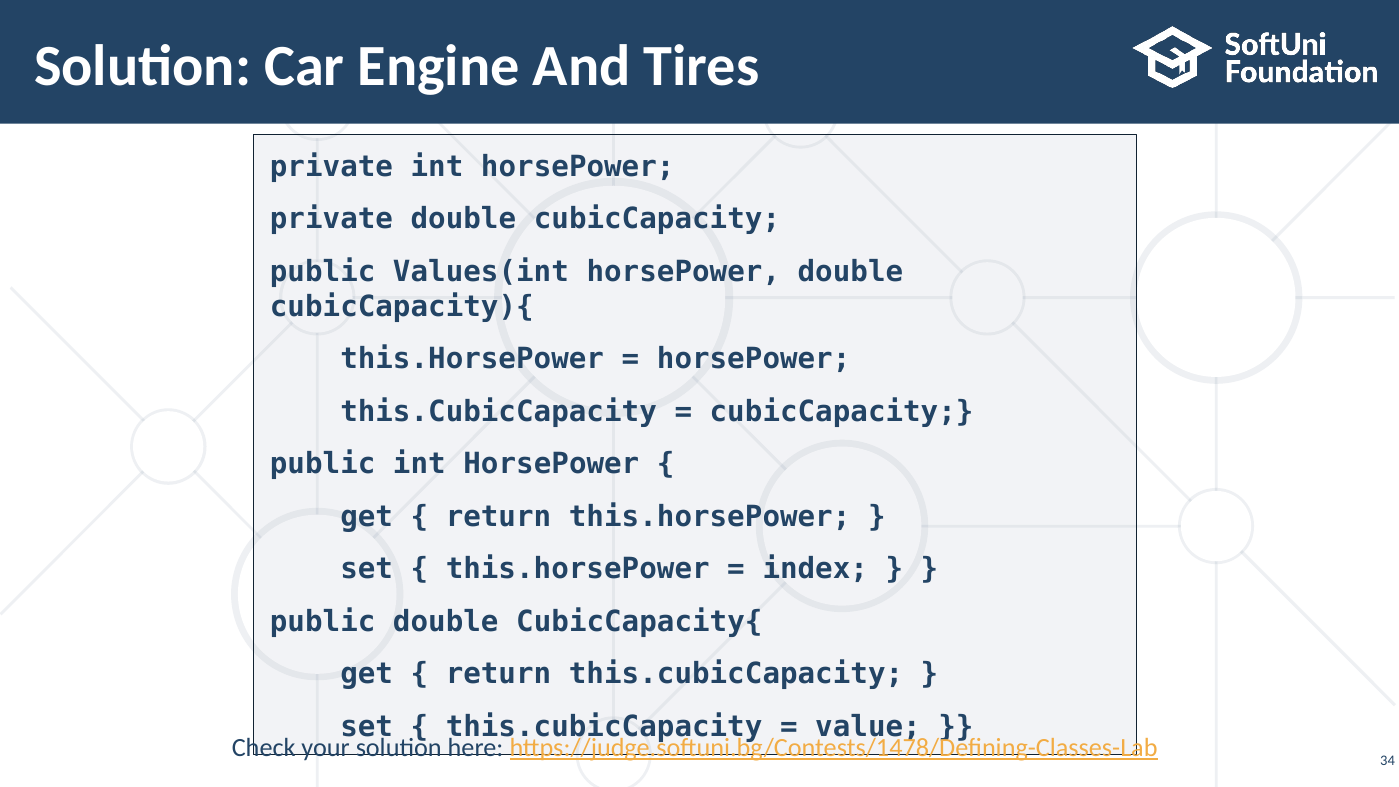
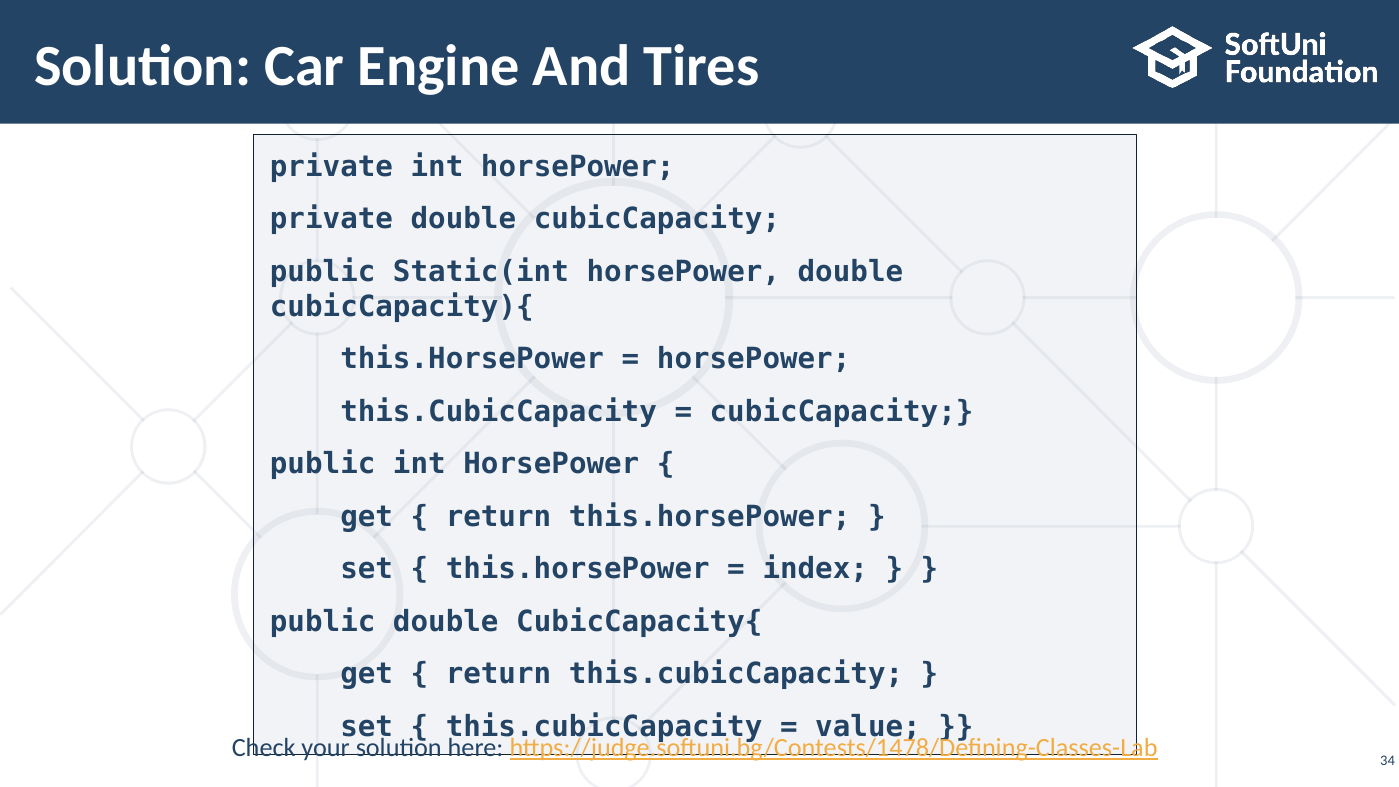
Values(int: Values(int -> Static(int
